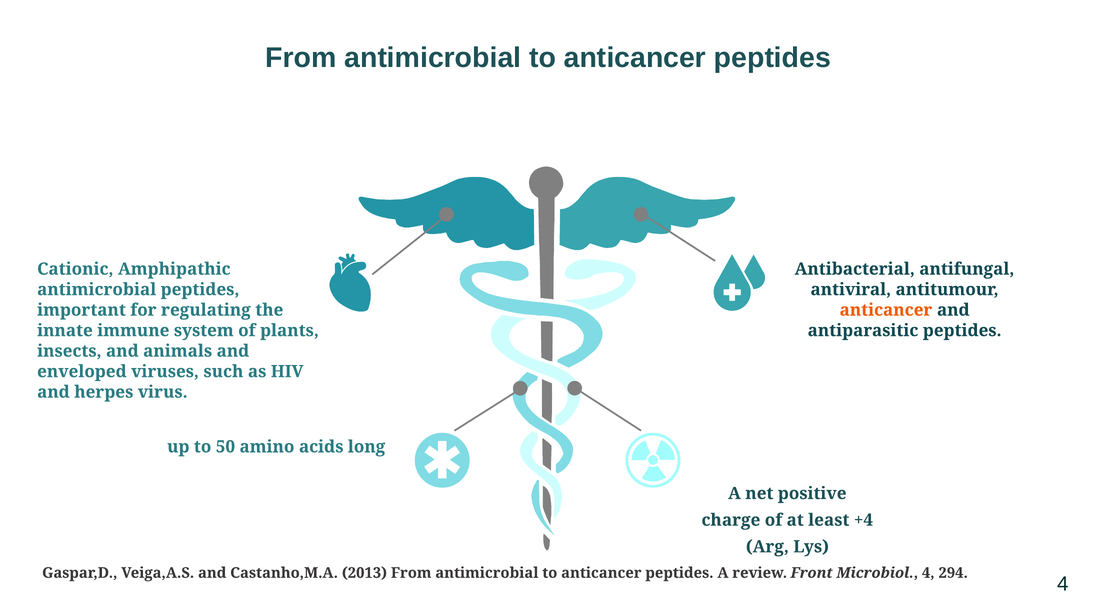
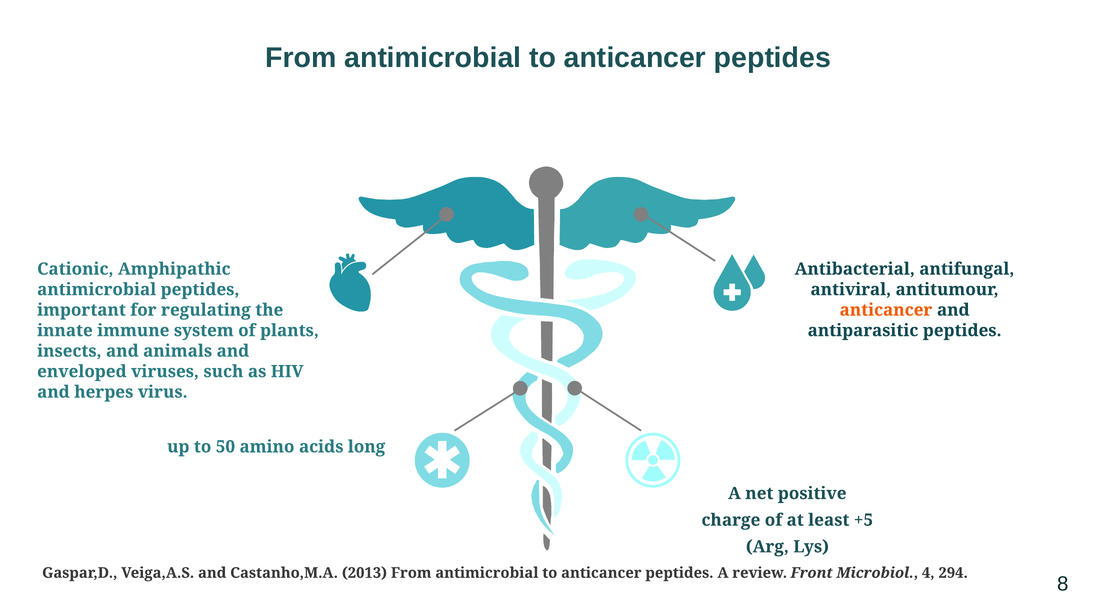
+4: +4 -> +5
294 4: 4 -> 8
